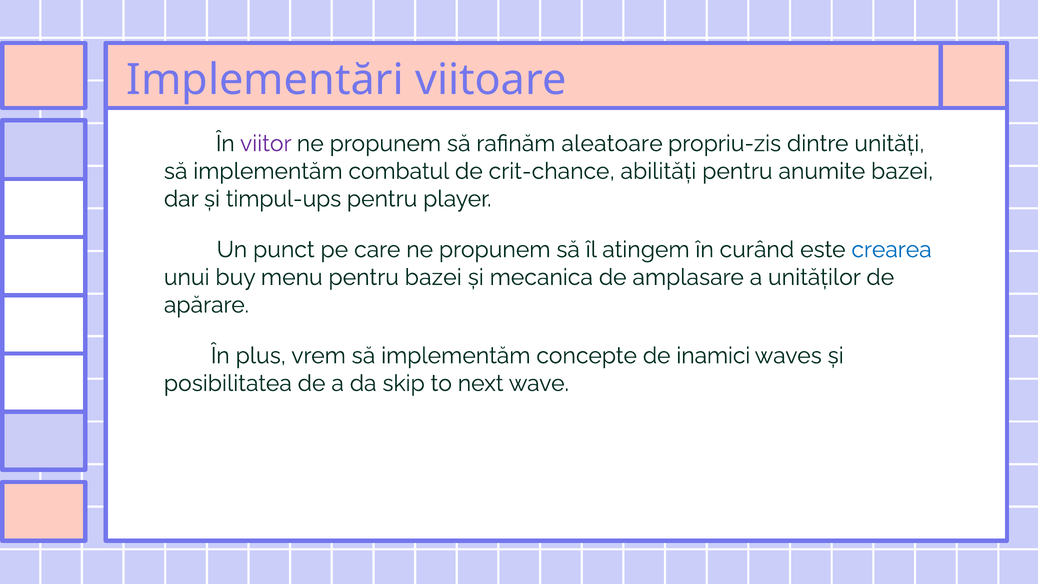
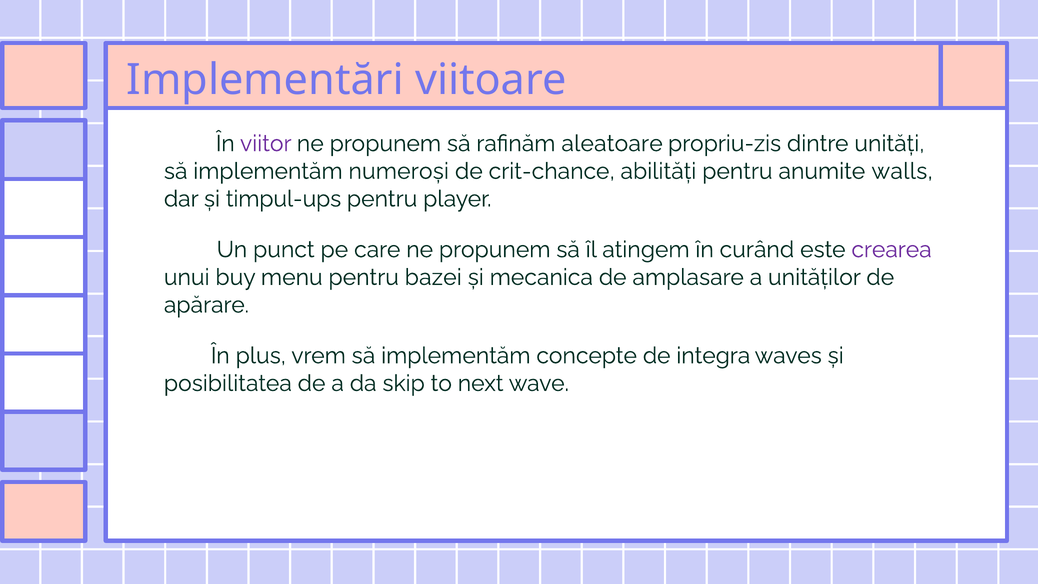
combatul: combatul -> numeroși
anumite bazei: bazei -> walls
crearea colour: blue -> purple
inamici: inamici -> integra
